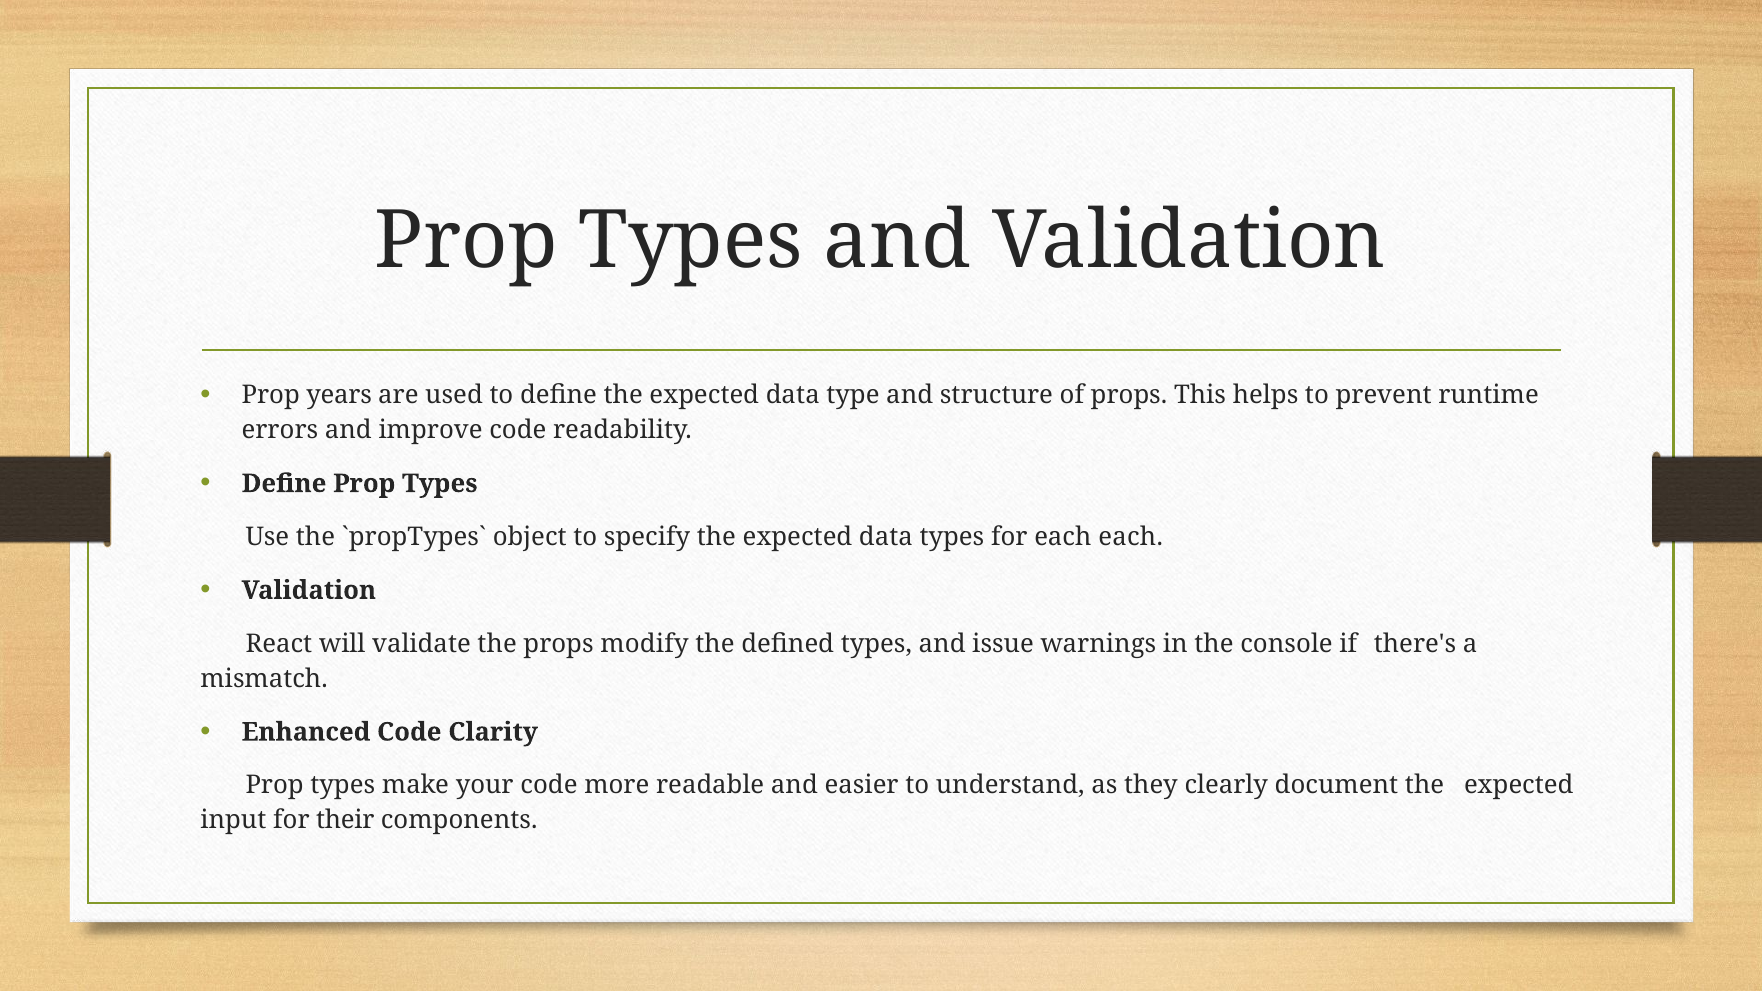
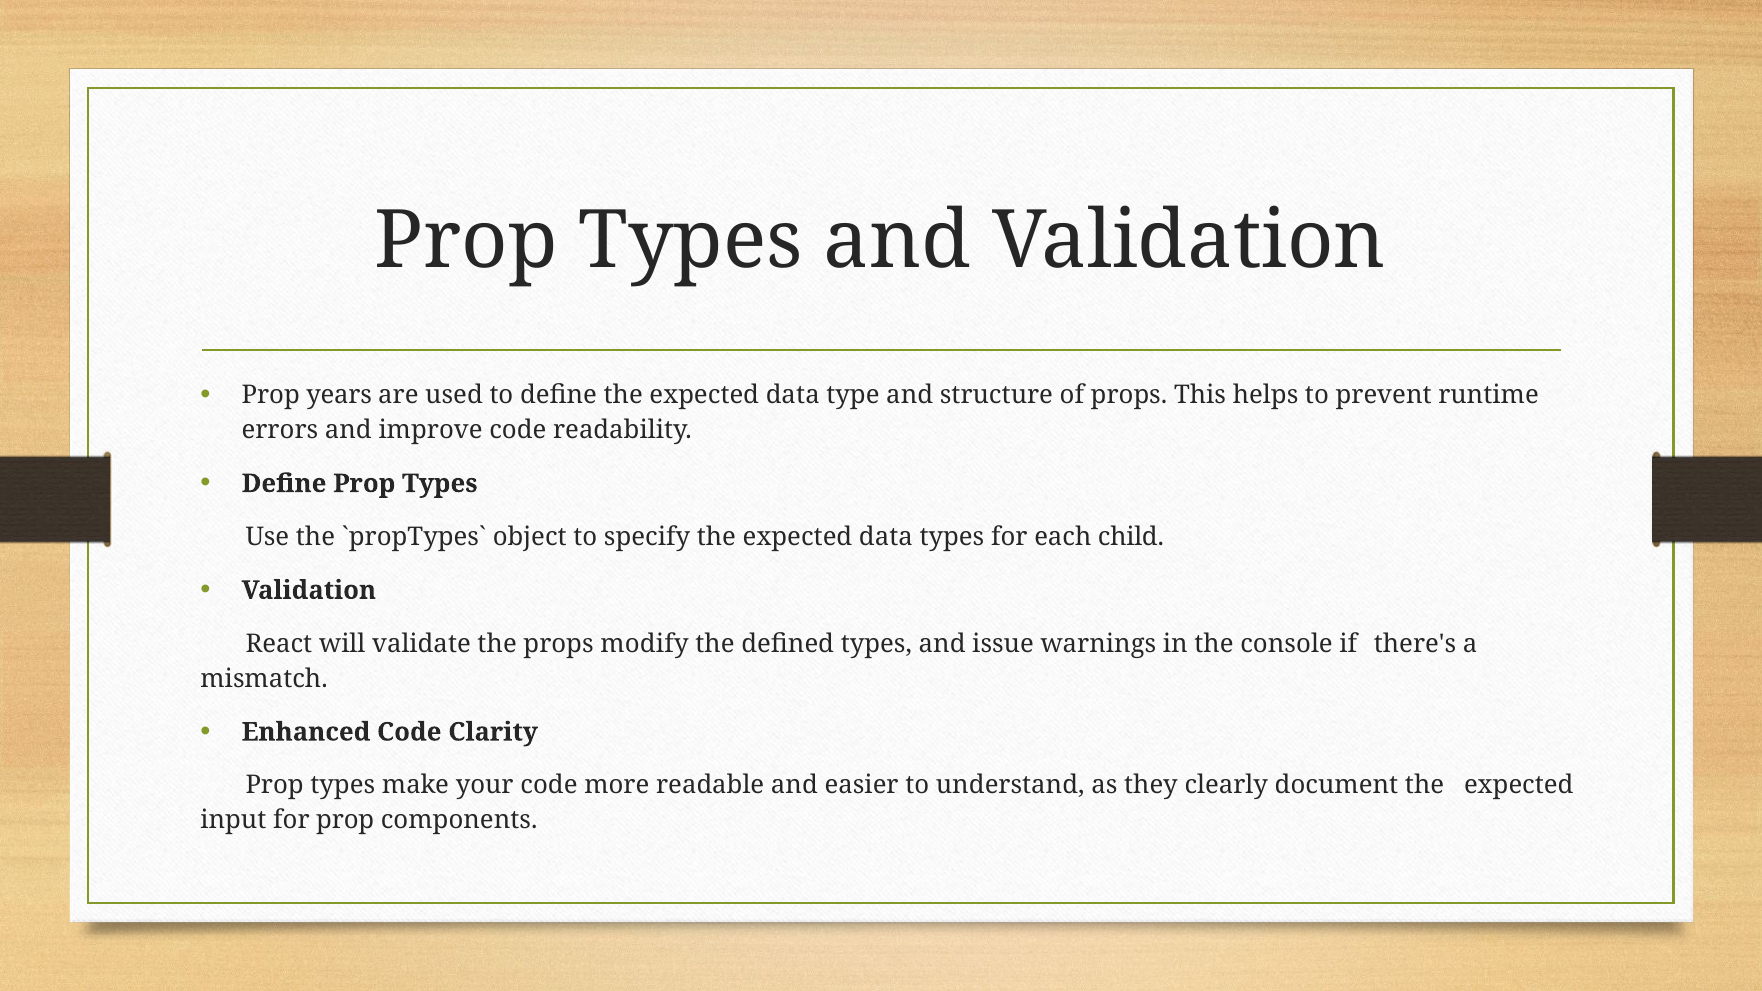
each each: each -> child
for their: their -> prop
